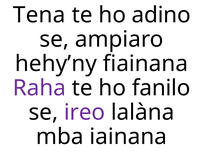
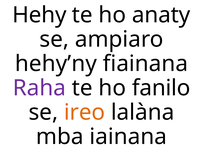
Tena: Tena -> Hehy
adino: adino -> anaty
ireo colour: purple -> orange
